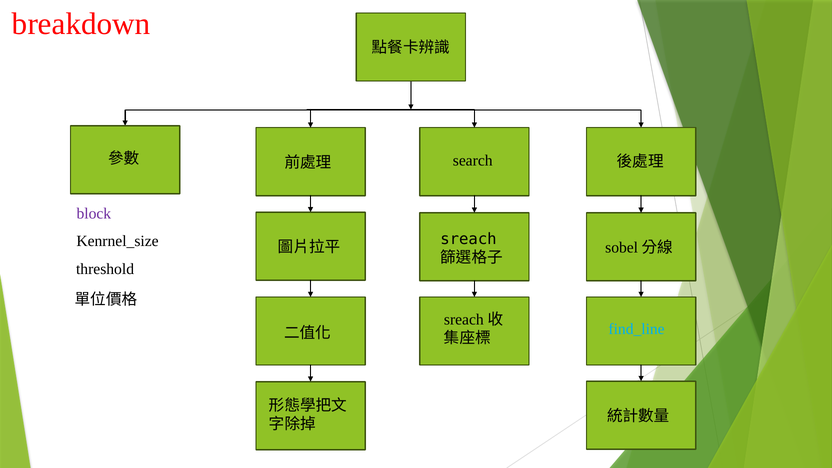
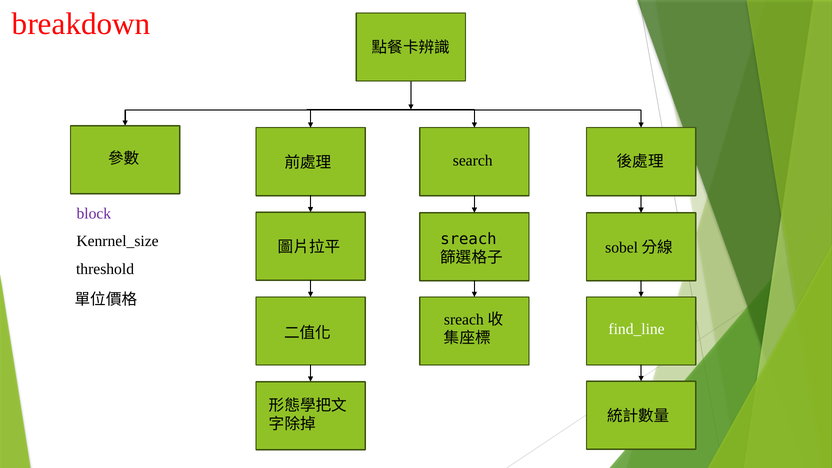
find_line colour: light blue -> white
